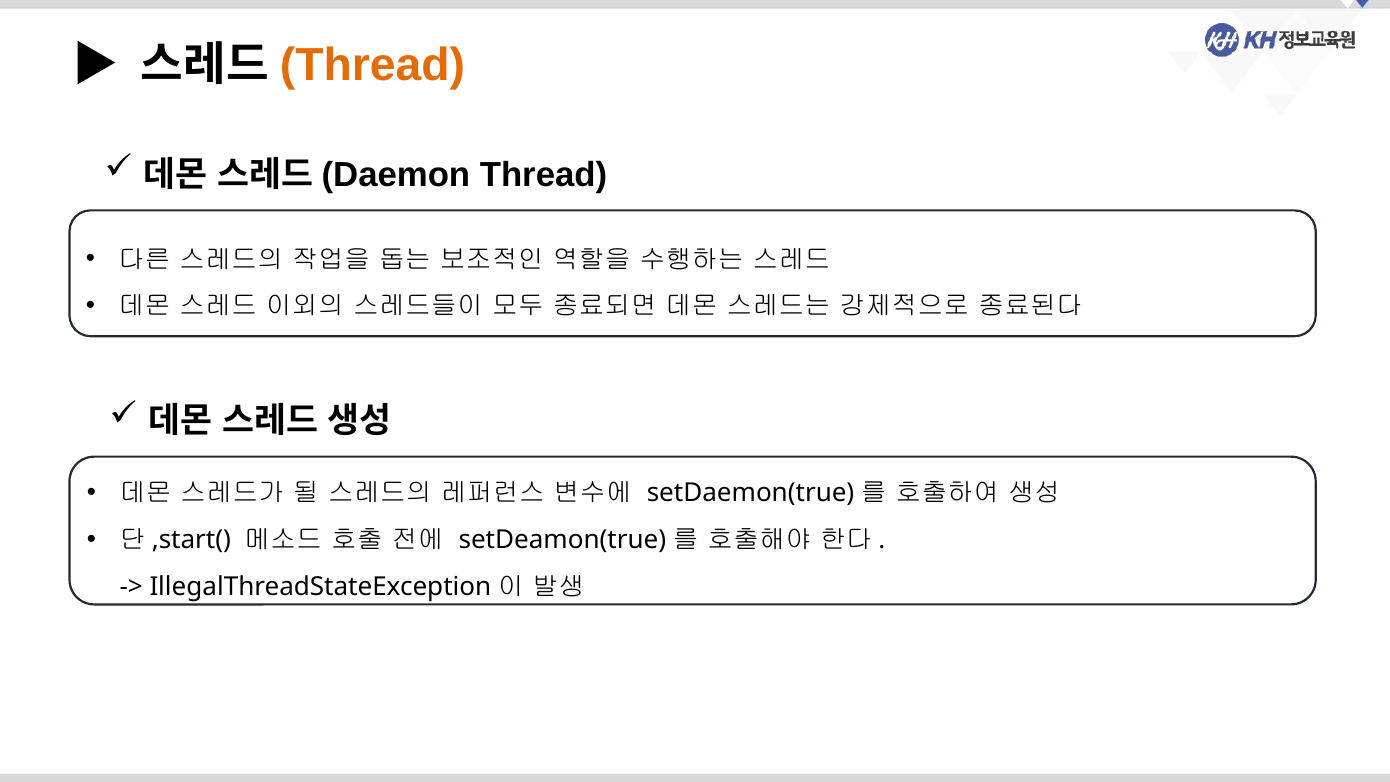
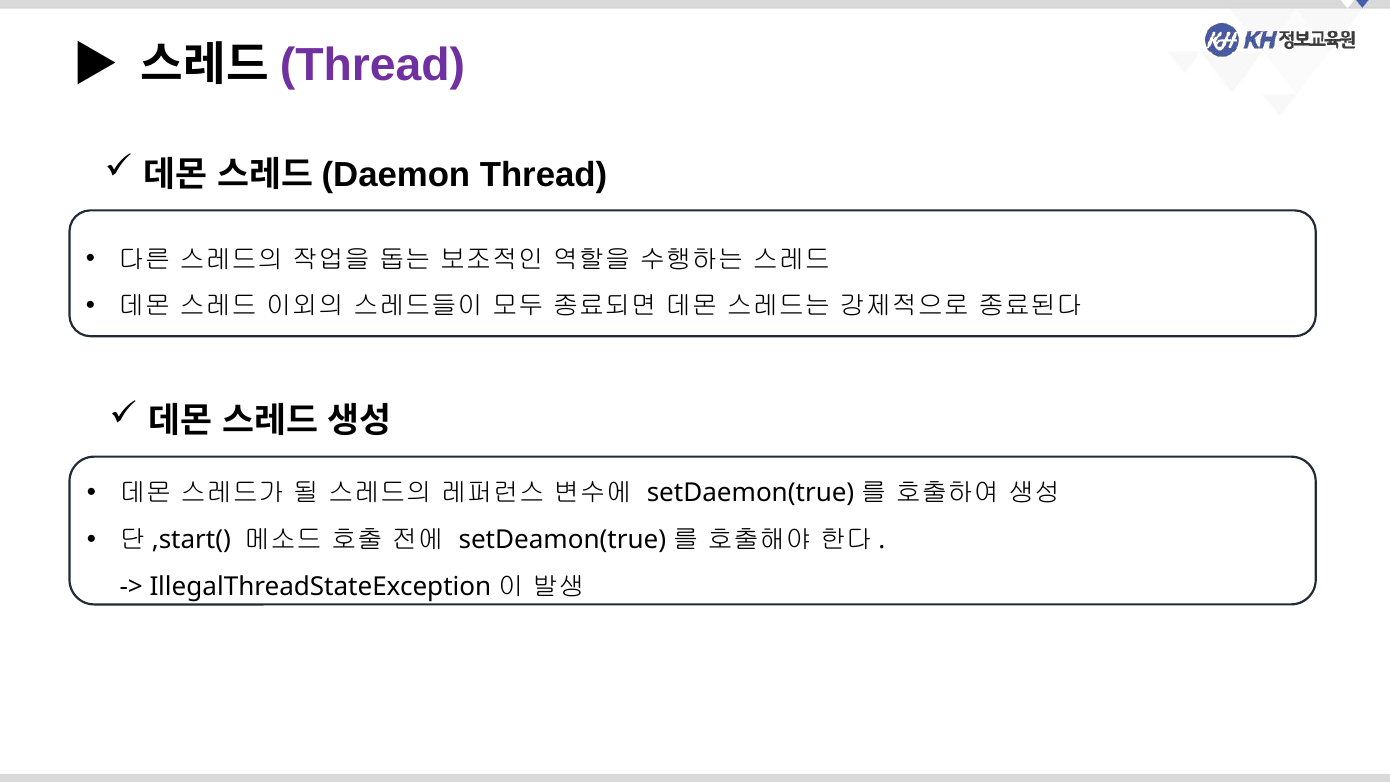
Thread at (372, 65) colour: orange -> purple
